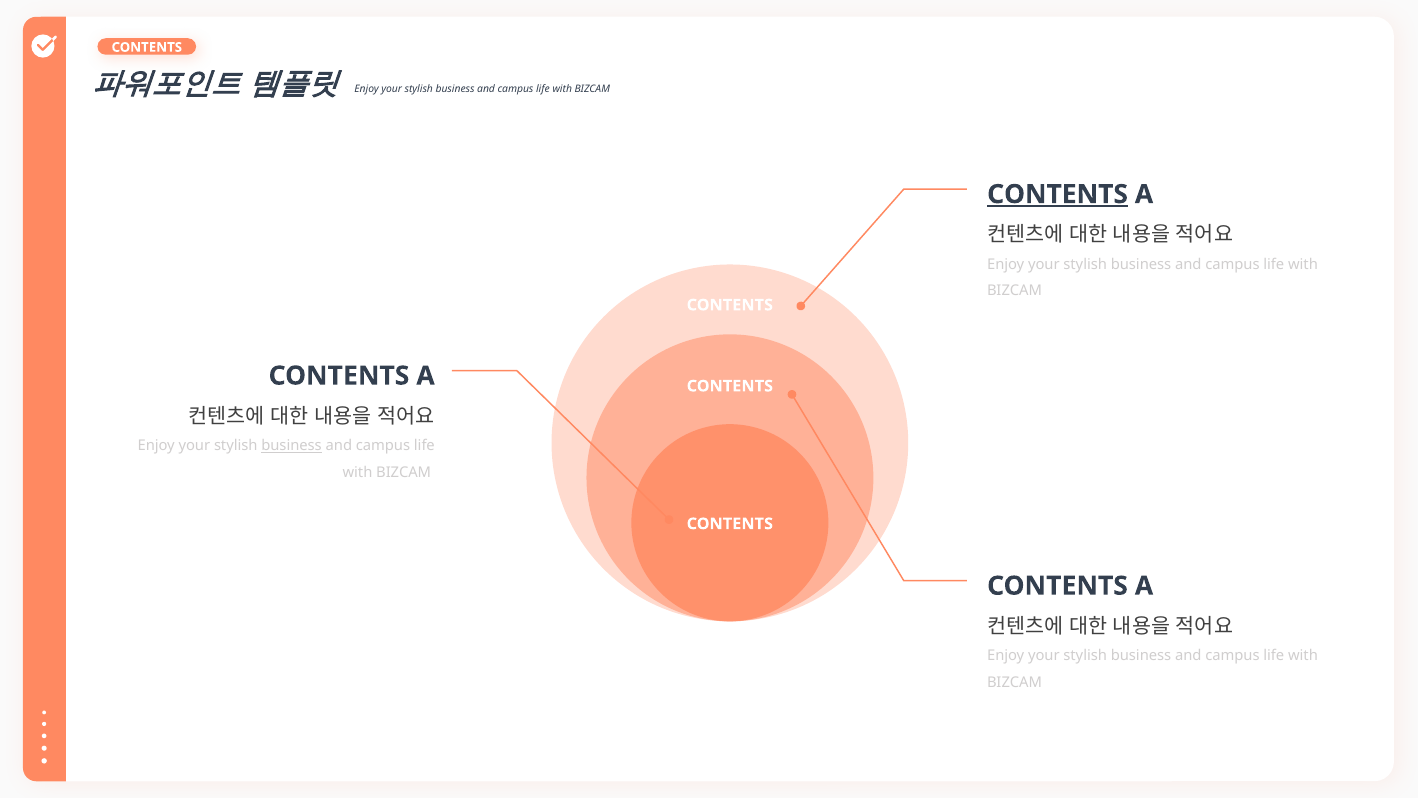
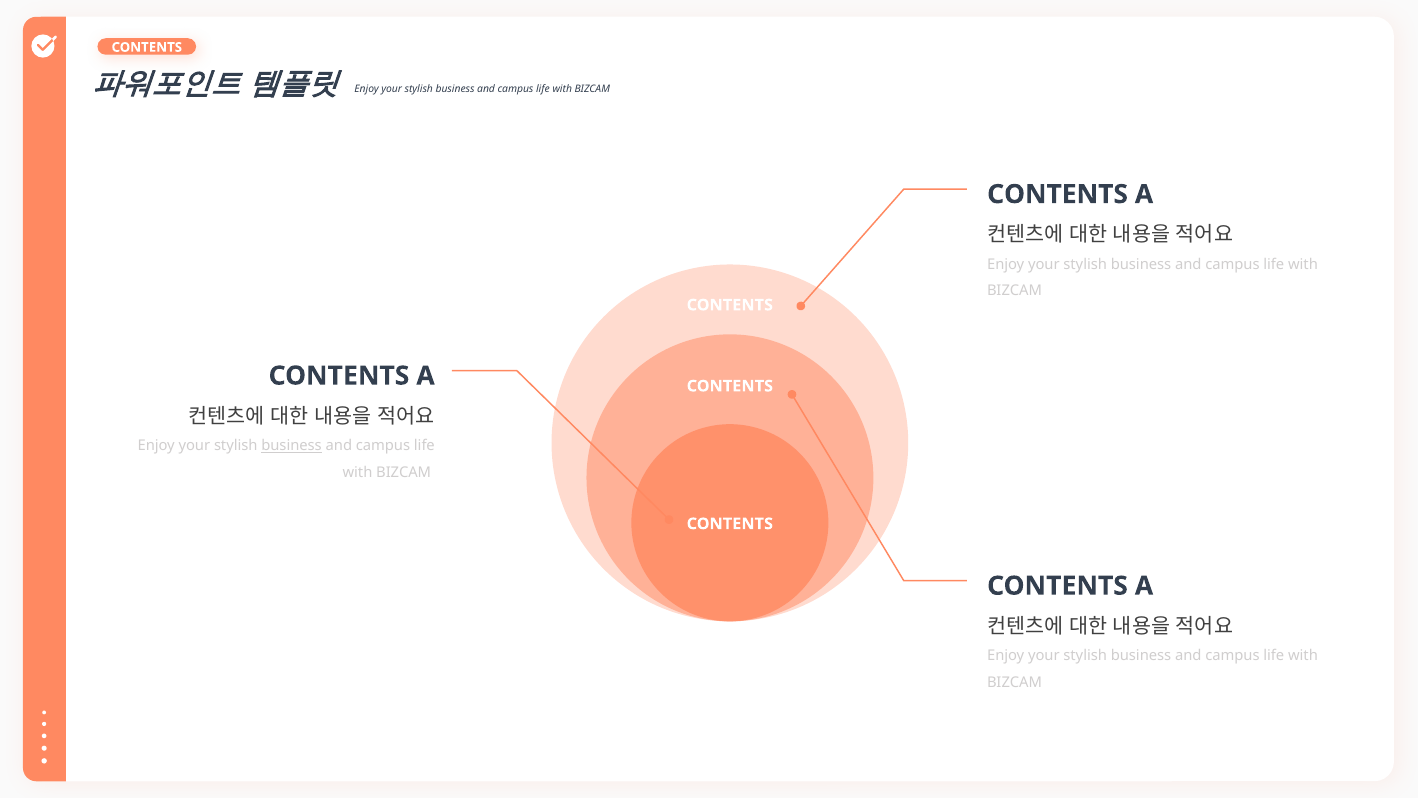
CONTENTS at (1058, 194) underline: present -> none
